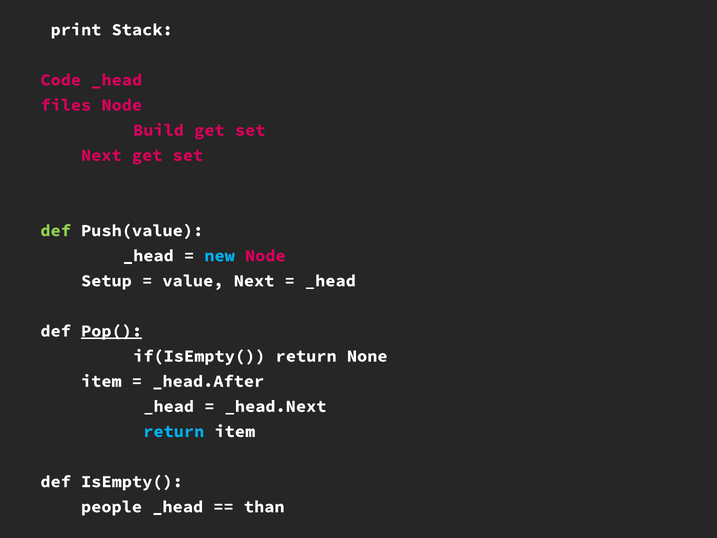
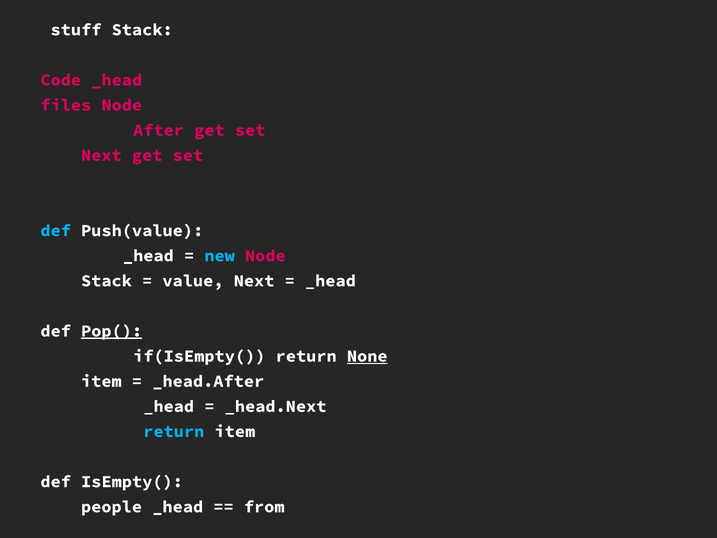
print: print -> stuff
Build: Build -> After
def at (56, 230) colour: light green -> light blue
Setup at (106, 281): Setup -> Stack
None underline: none -> present
than: than -> from
